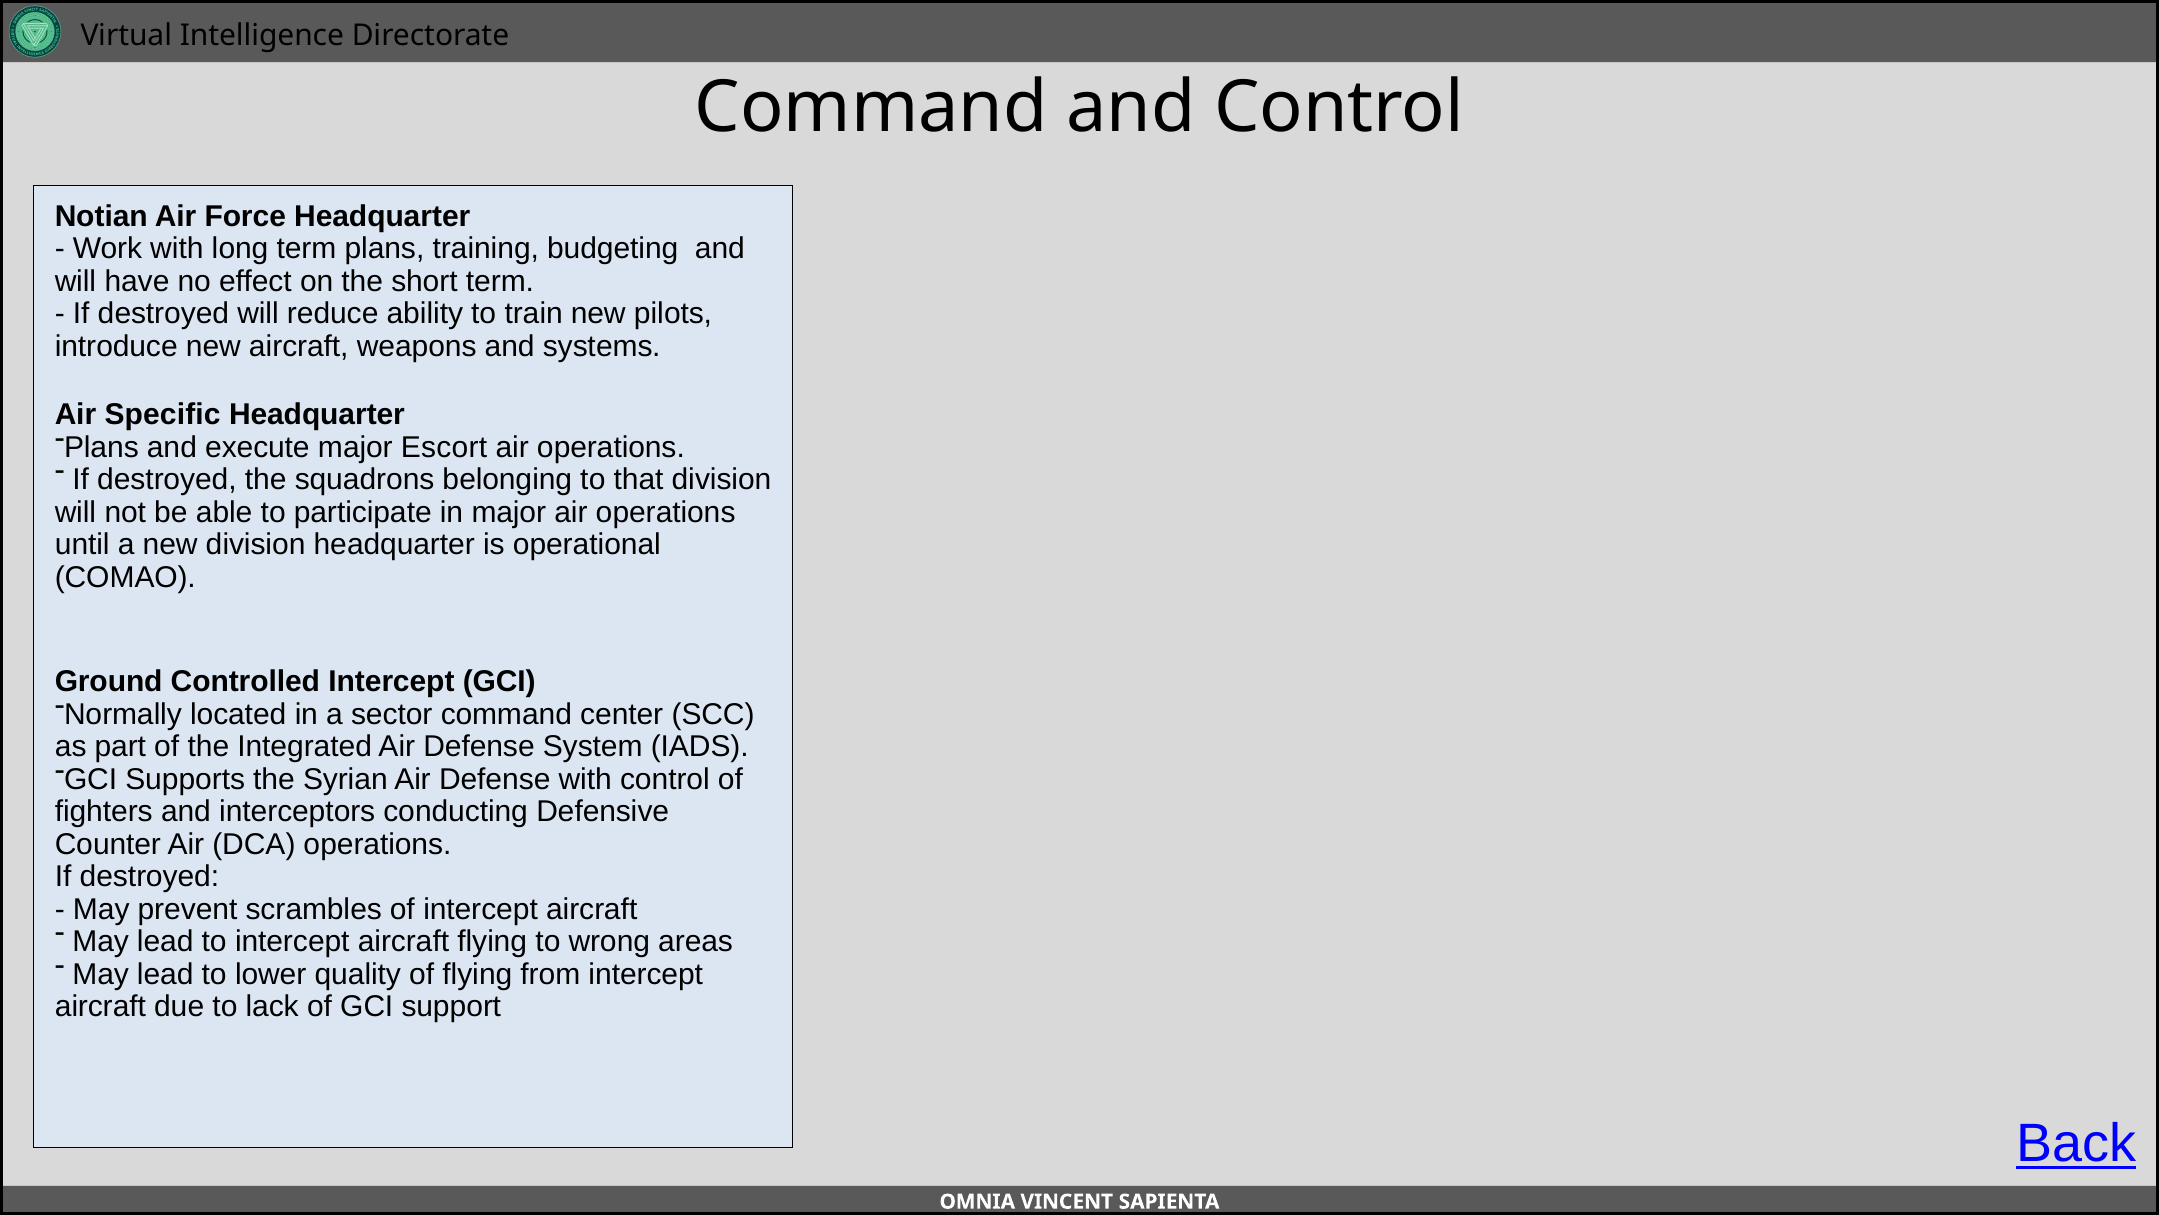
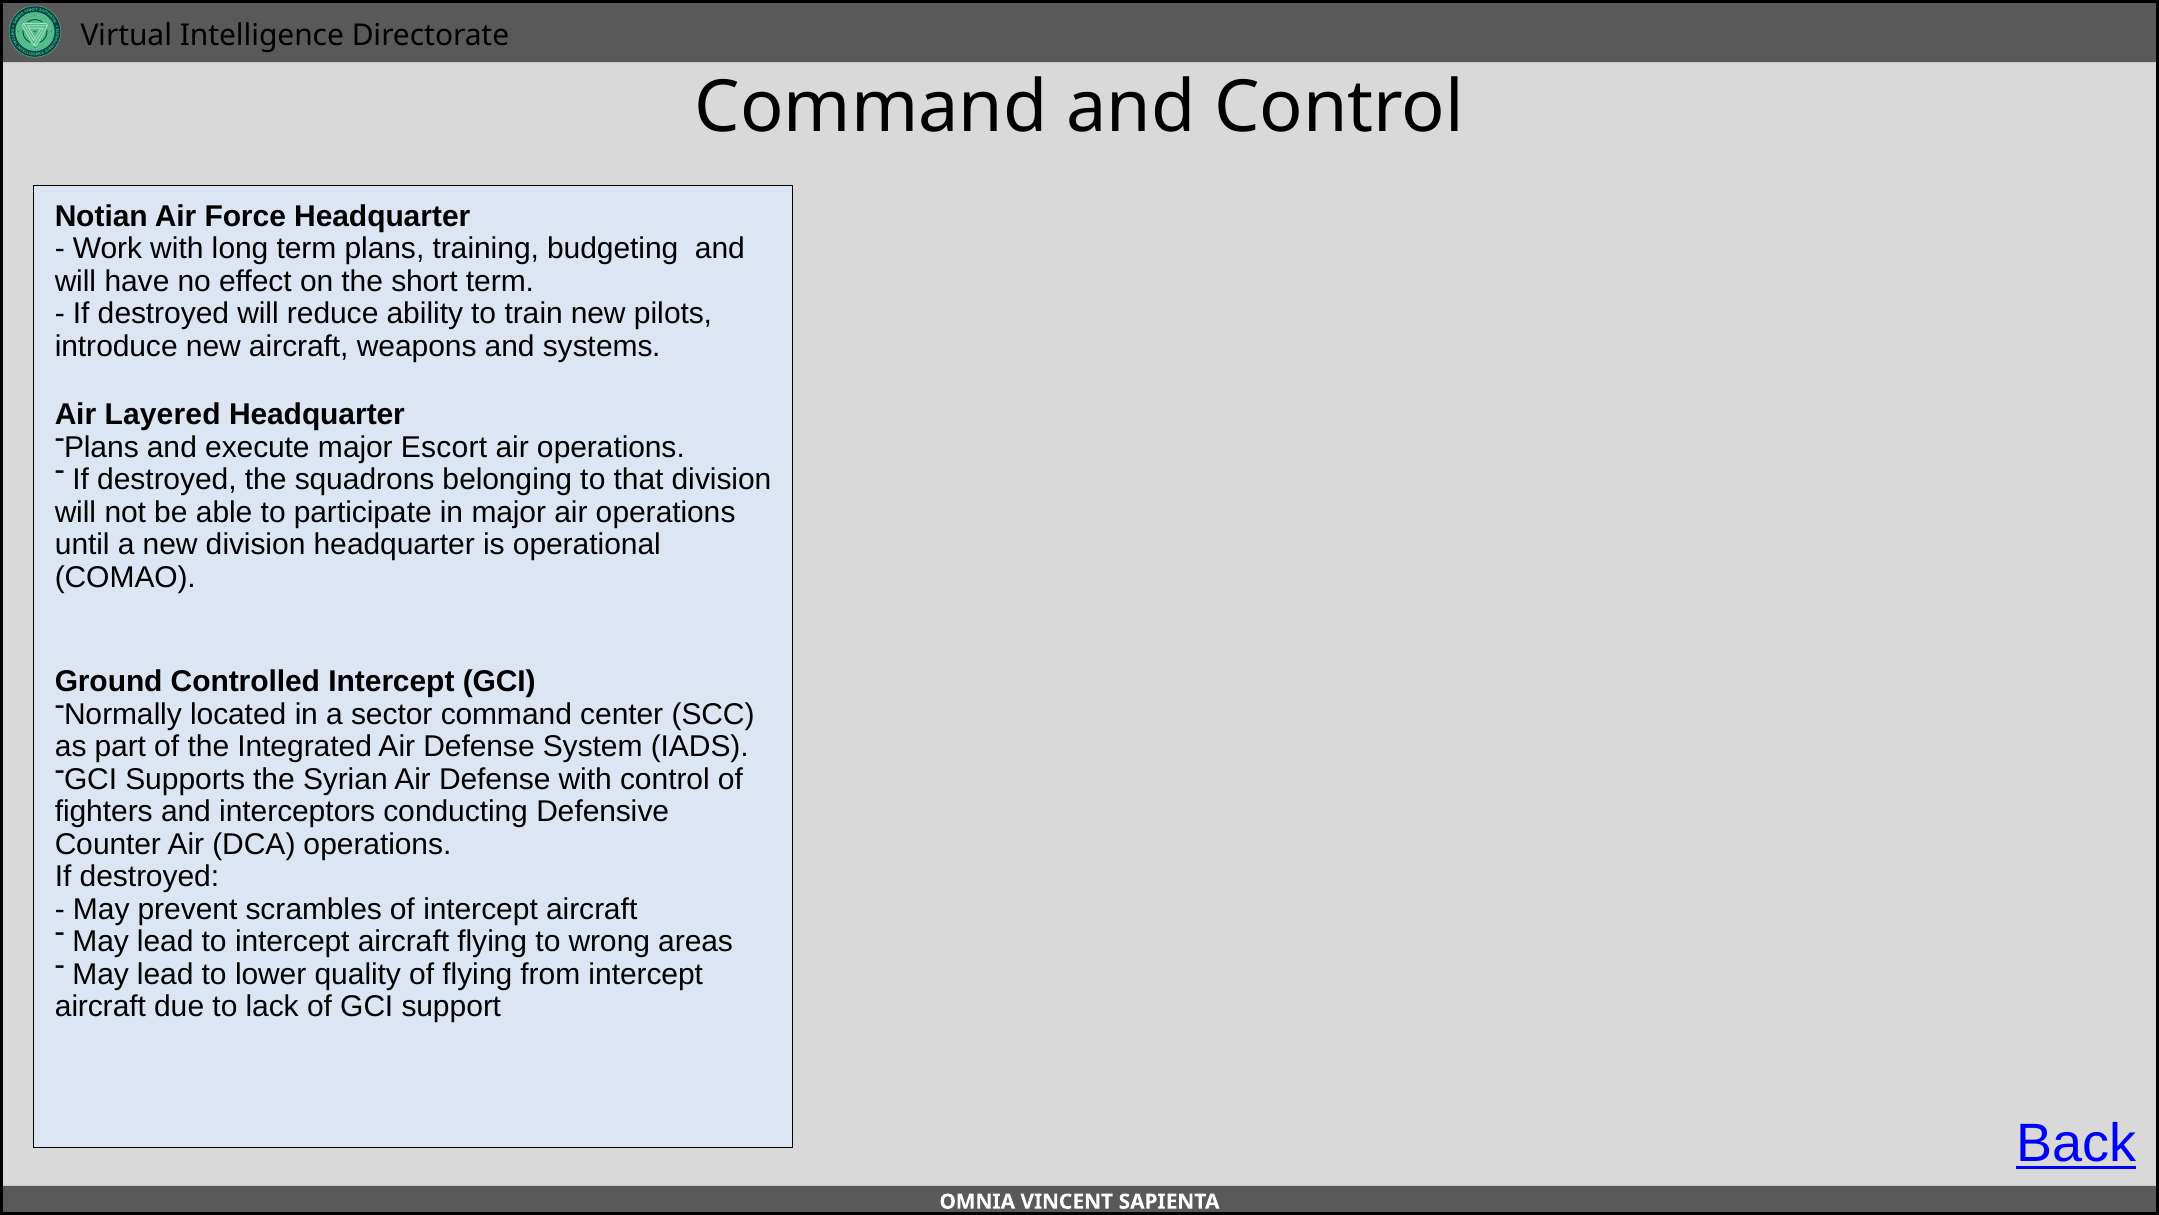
Specific: Specific -> Layered
